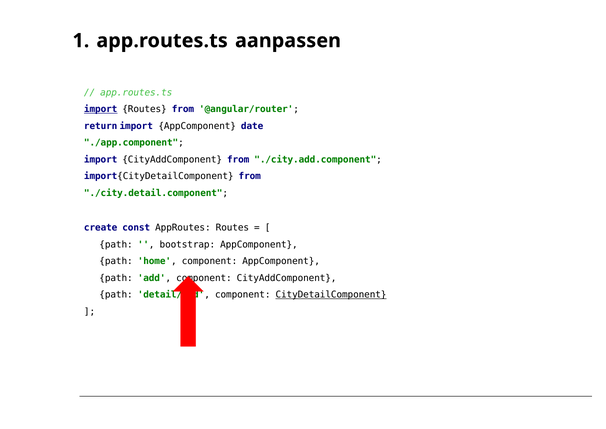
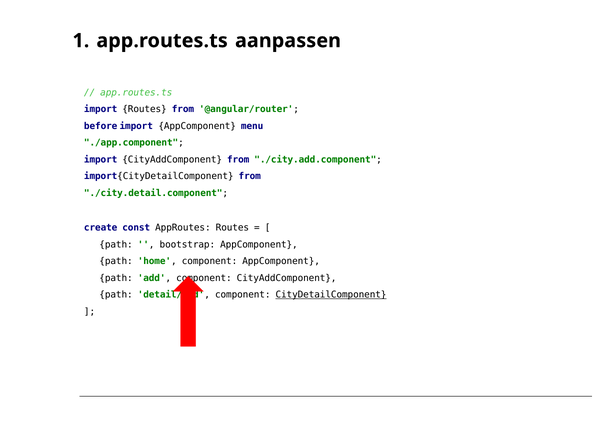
import at (101, 109) underline: present -> none
return: return -> before
date: date -> menu
